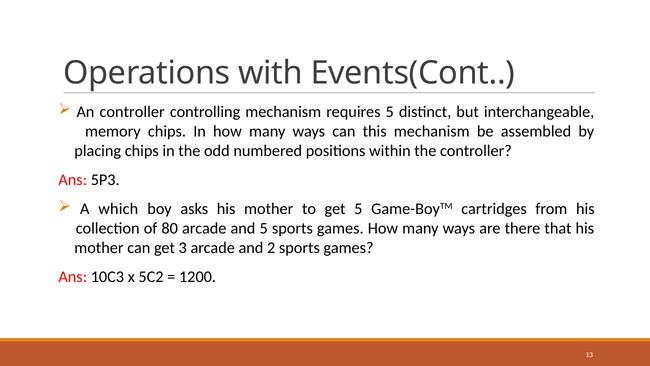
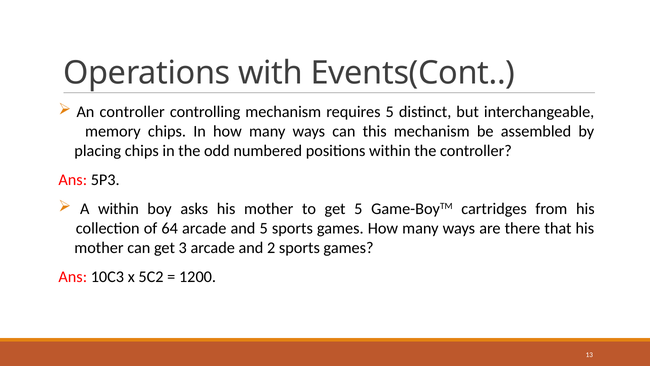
A which: which -> within
80: 80 -> 64
